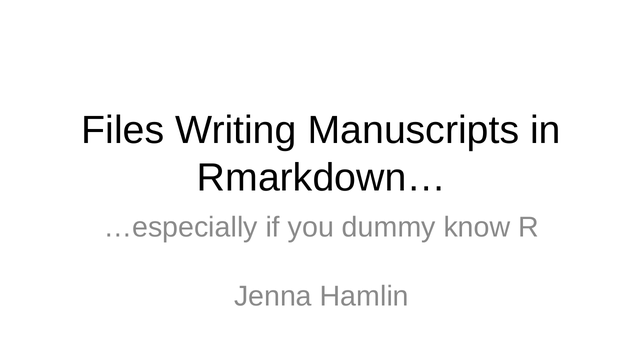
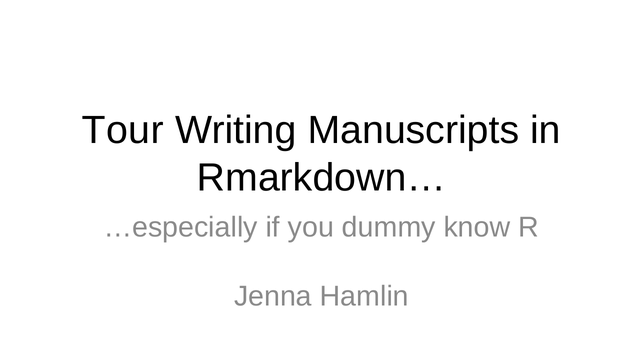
Files: Files -> Tour
